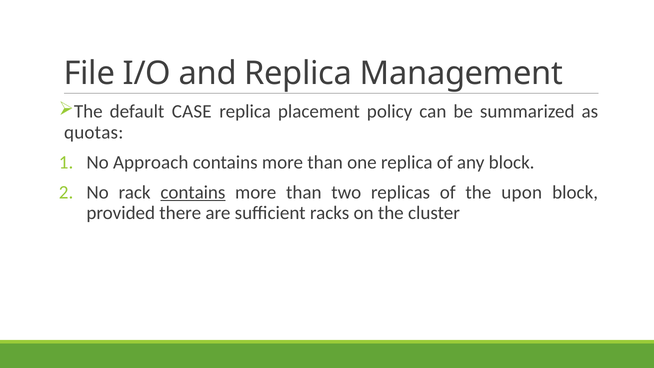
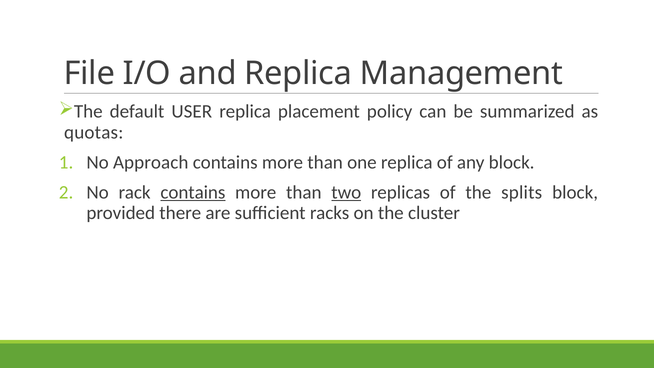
CASE: CASE -> USER
two underline: none -> present
upon: upon -> splits
